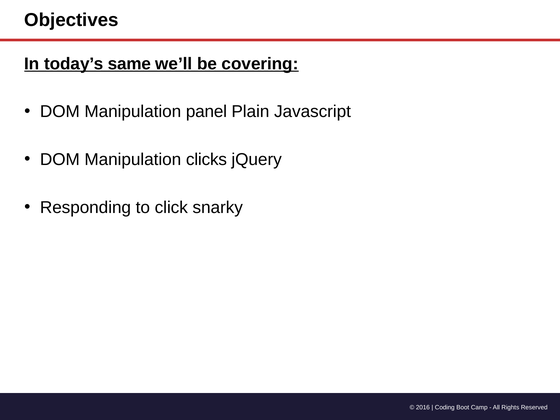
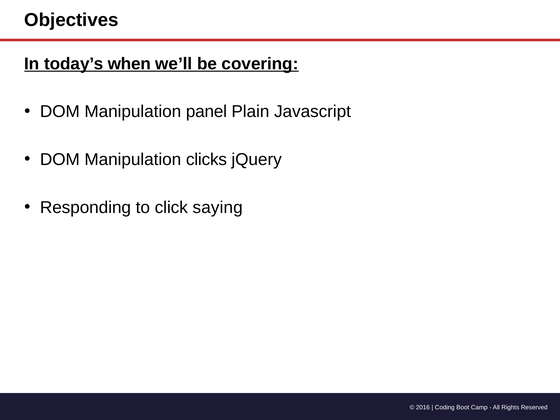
same: same -> when
snarky: snarky -> saying
